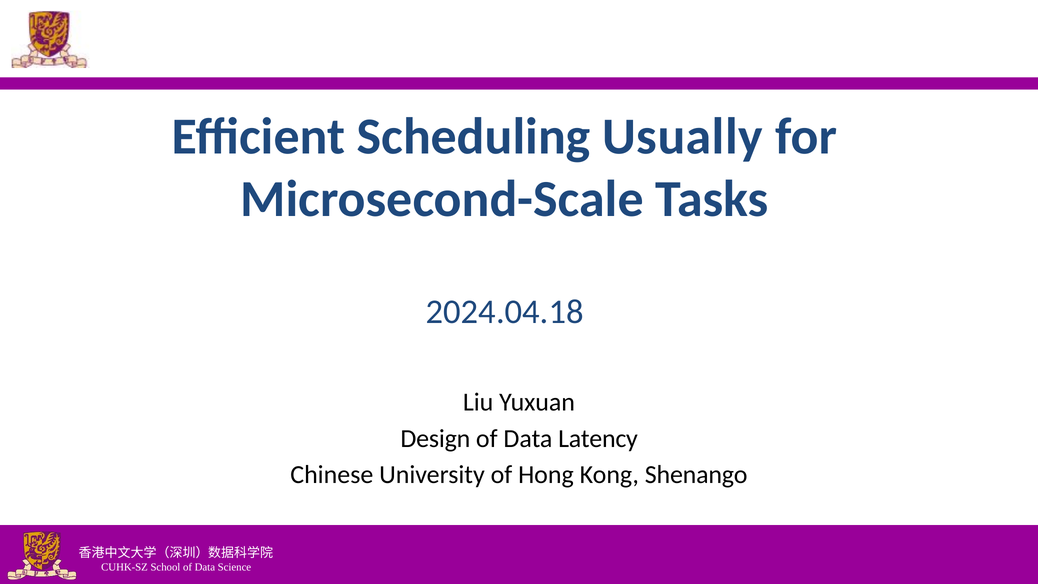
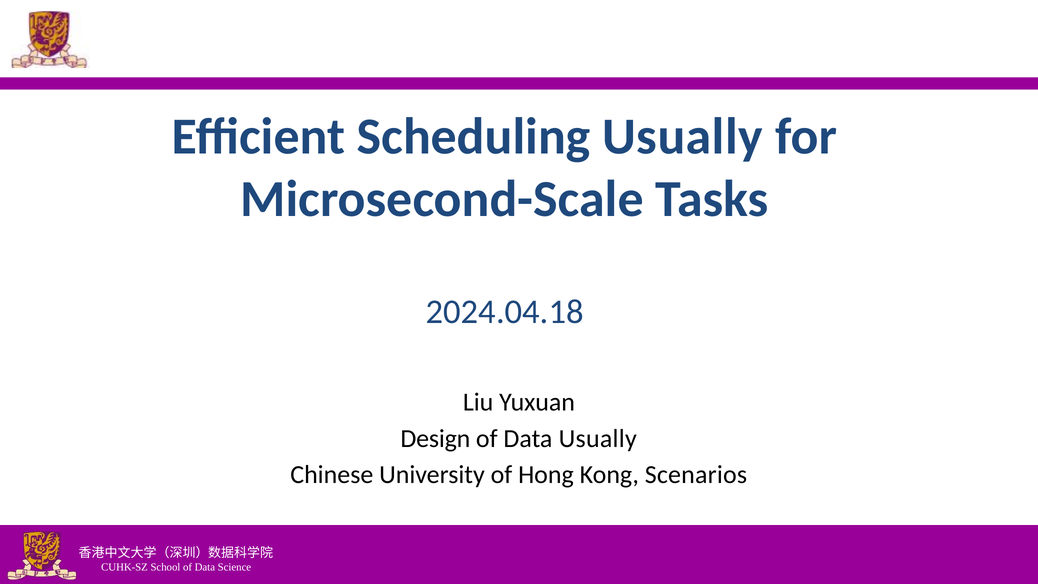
Data Latency: Latency -> Usually
Shenango: Shenango -> Scenarios
